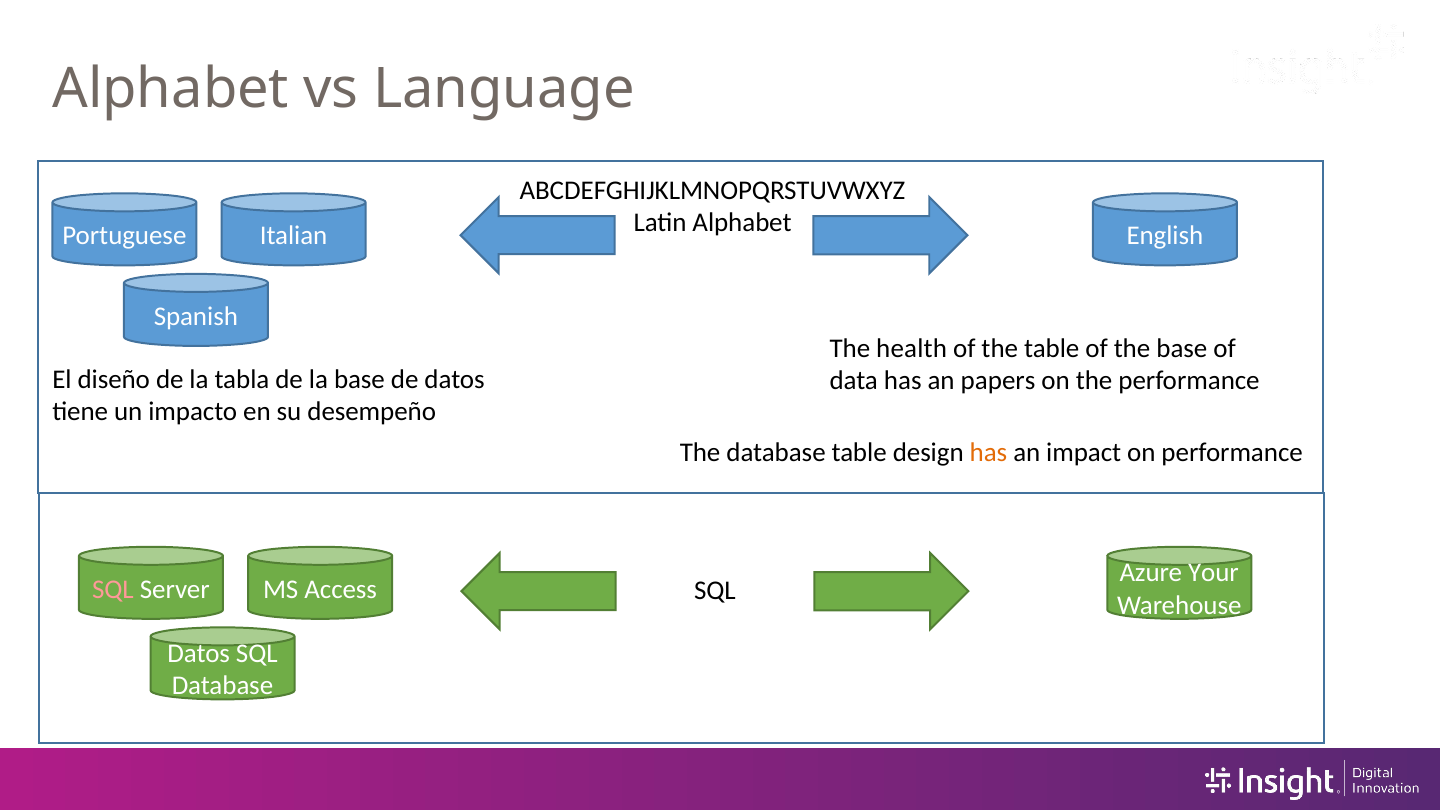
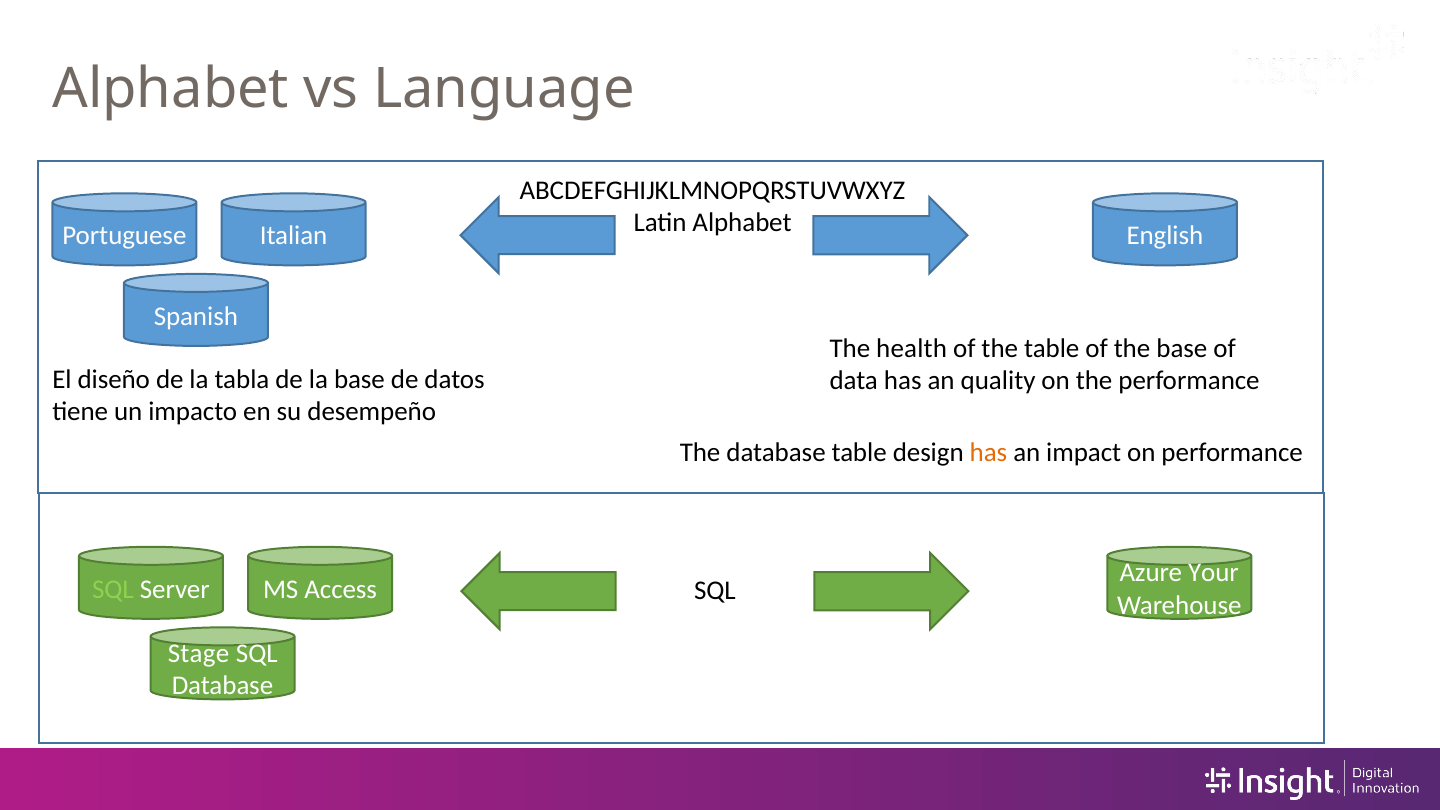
papers: papers -> quality
SQL at (113, 589) colour: pink -> light green
Datos at (199, 654): Datos -> Stage
